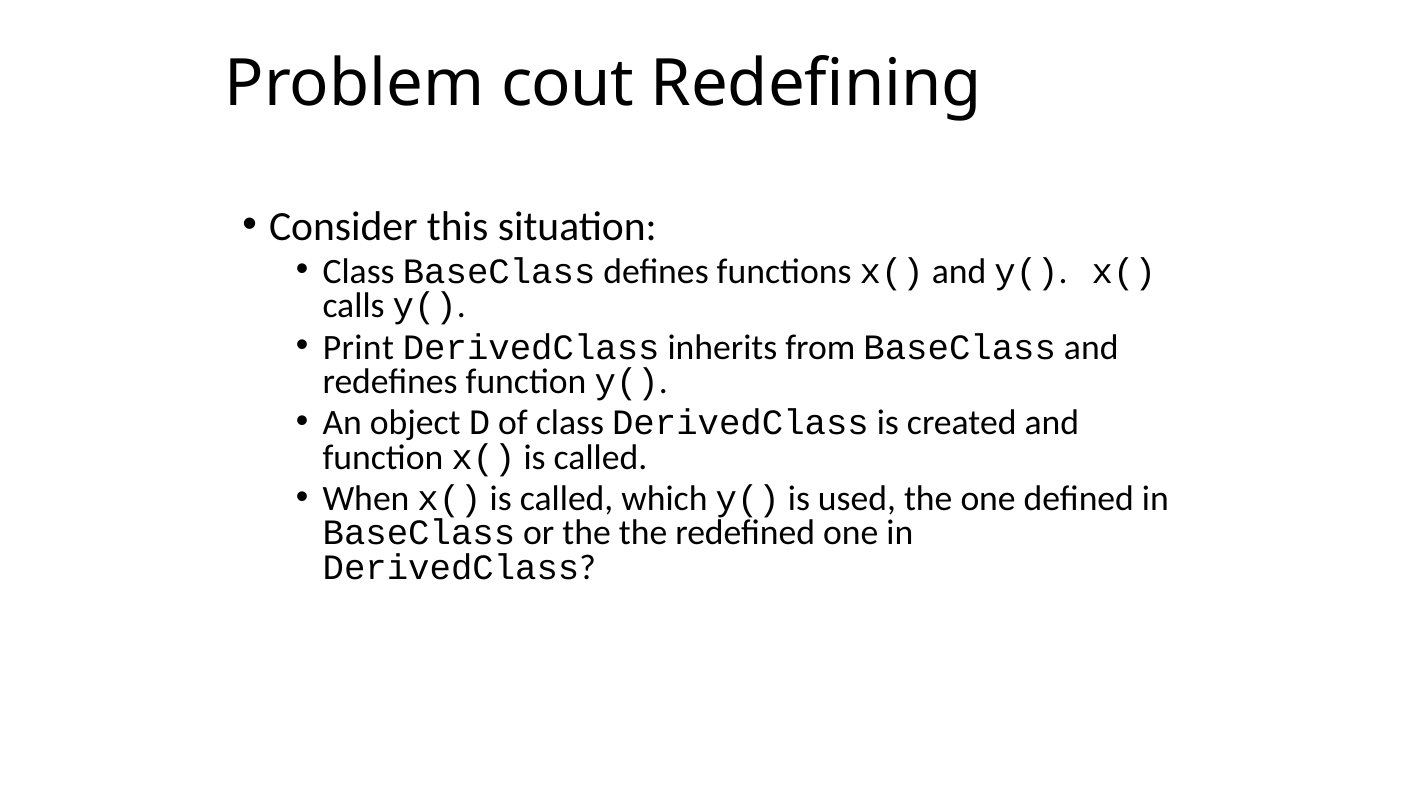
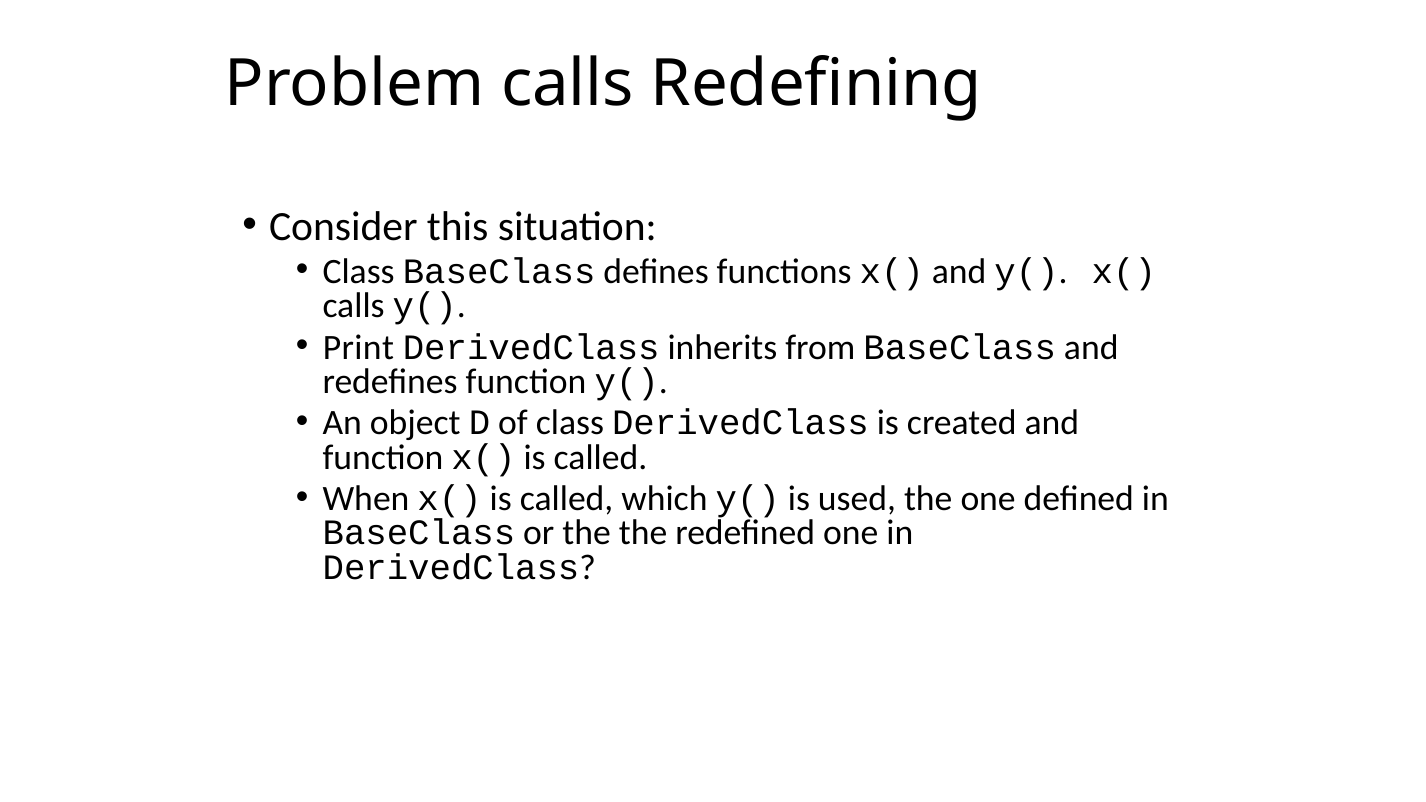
Problem cout: cout -> calls
